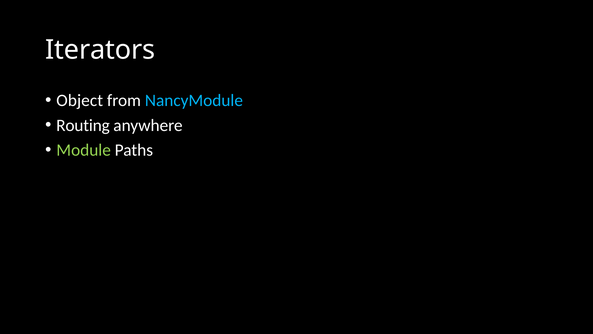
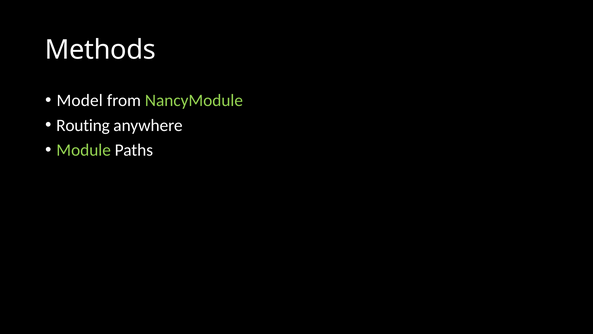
Iterators: Iterators -> Methods
Object: Object -> Model
NancyModule colour: light blue -> light green
